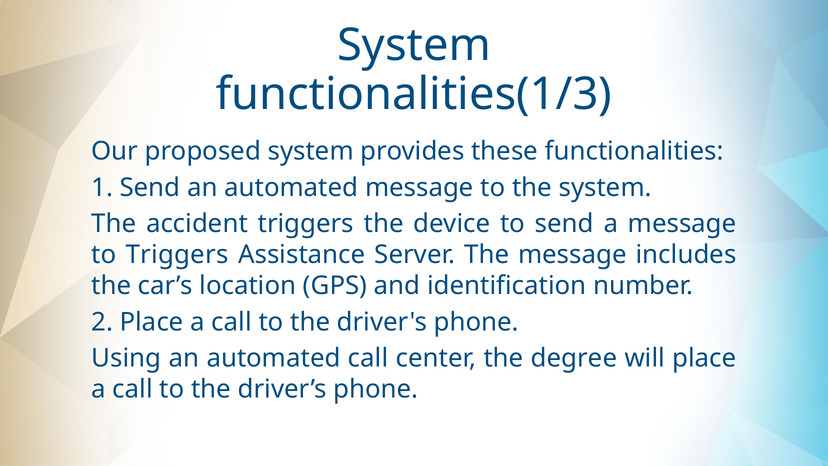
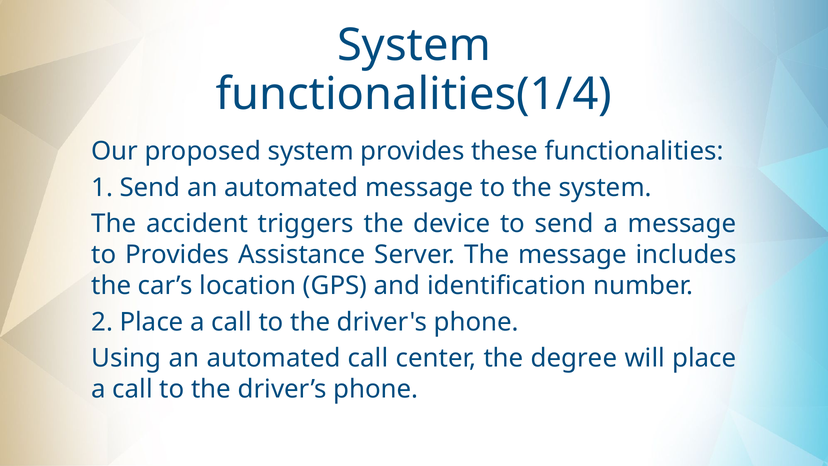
functionalities(1/3: functionalities(1/3 -> functionalities(1/4
to Triggers: Triggers -> Provides
